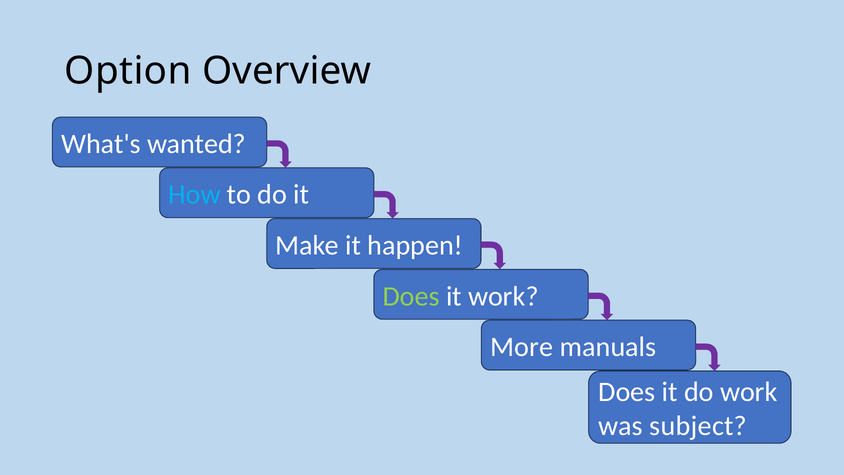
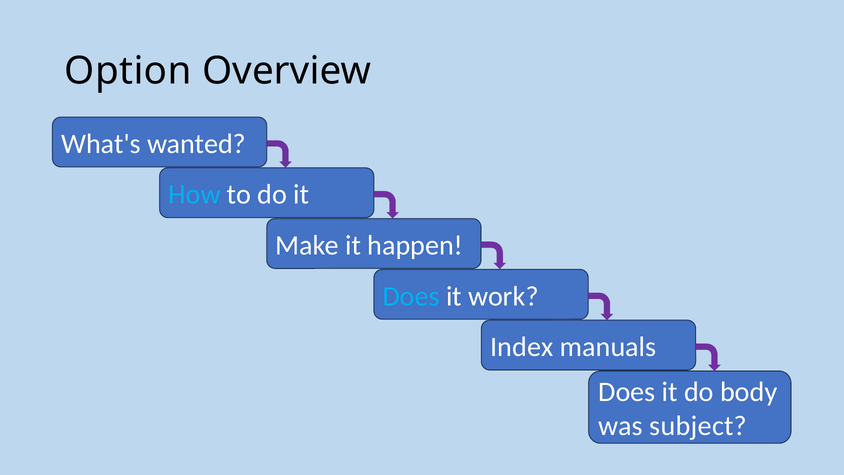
Does at (411, 296) colour: light green -> light blue
More: More -> Index
do work: work -> body
